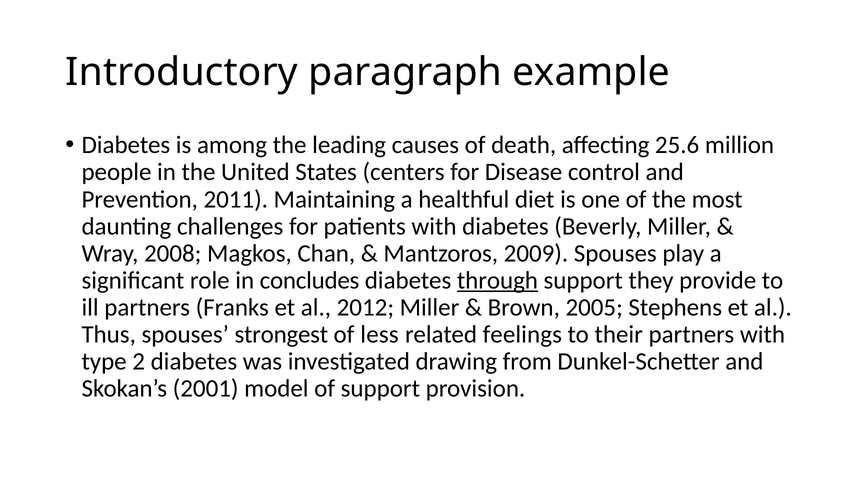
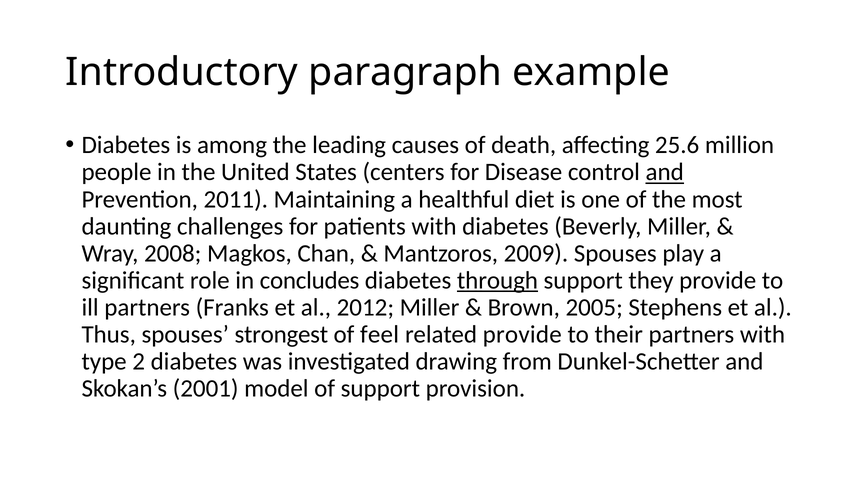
and at (665, 172) underline: none -> present
less: less -> feel
related feelings: feelings -> provide
